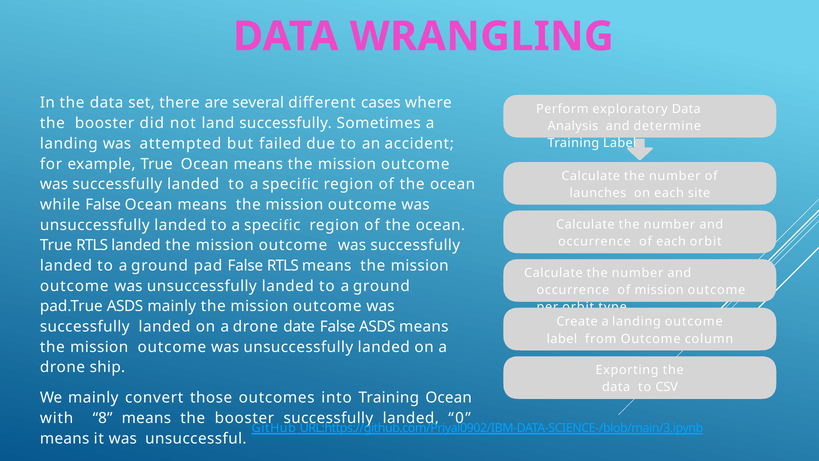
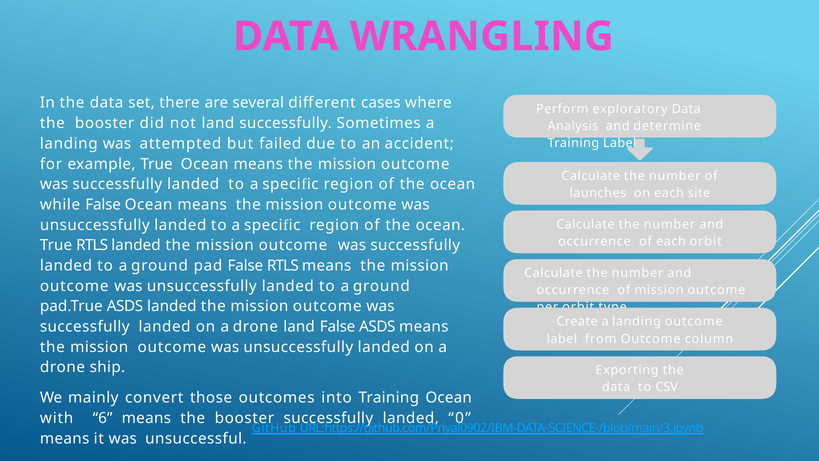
ASDS mainly: mainly -> landed
drone date: date -> land
8: 8 -> 6
